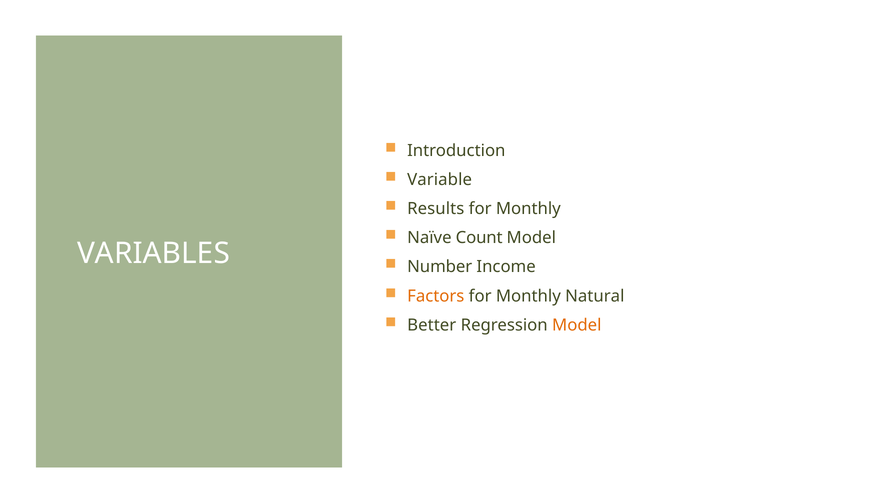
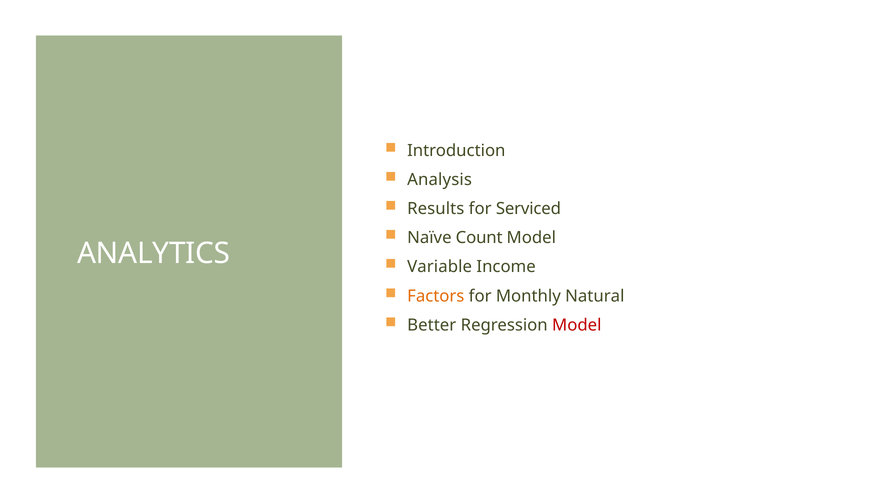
Variable: Variable -> Analysis
Monthly at (528, 209): Monthly -> Serviced
VARIABLES: VARIABLES -> ANALYTICS
Number: Number -> Variable
Model at (577, 325) colour: orange -> red
